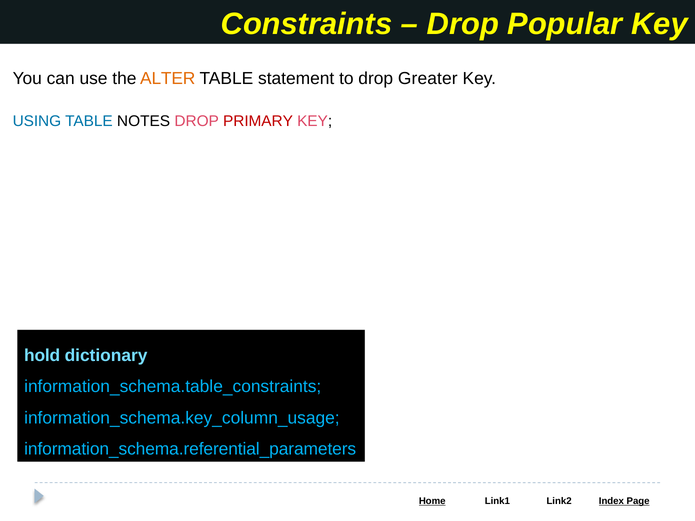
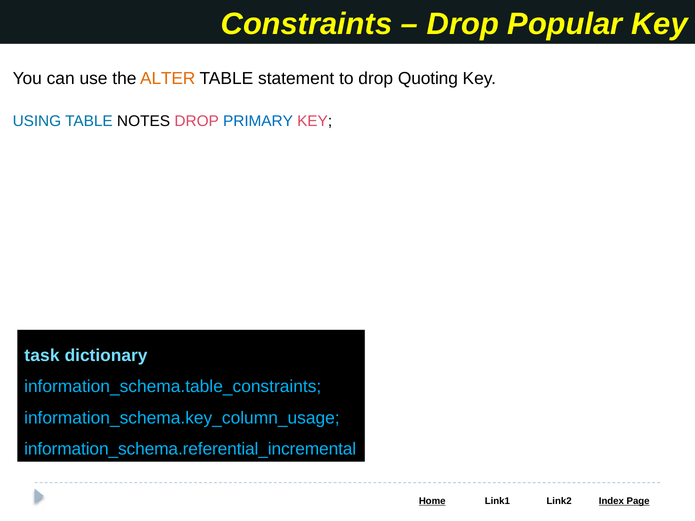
Greater: Greater -> Quoting
PRIMARY colour: red -> blue
hold: hold -> task
information_schema.referential_parameters: information_schema.referential_parameters -> information_schema.referential_incremental
